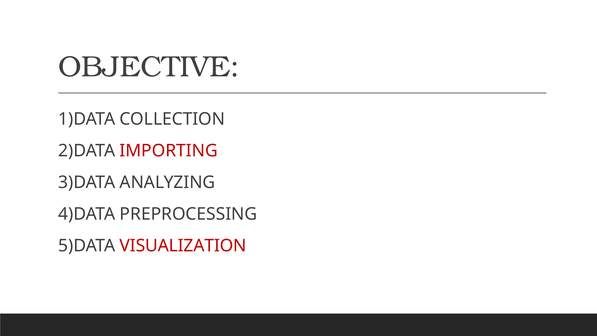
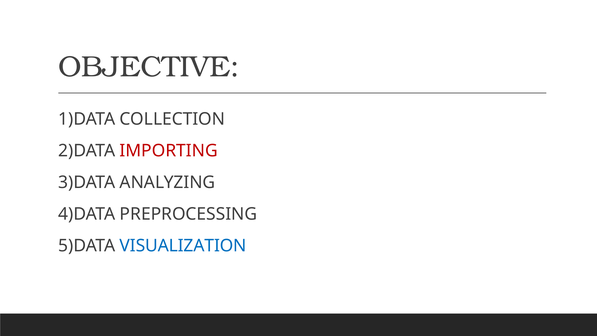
VISUALIZATION colour: red -> blue
